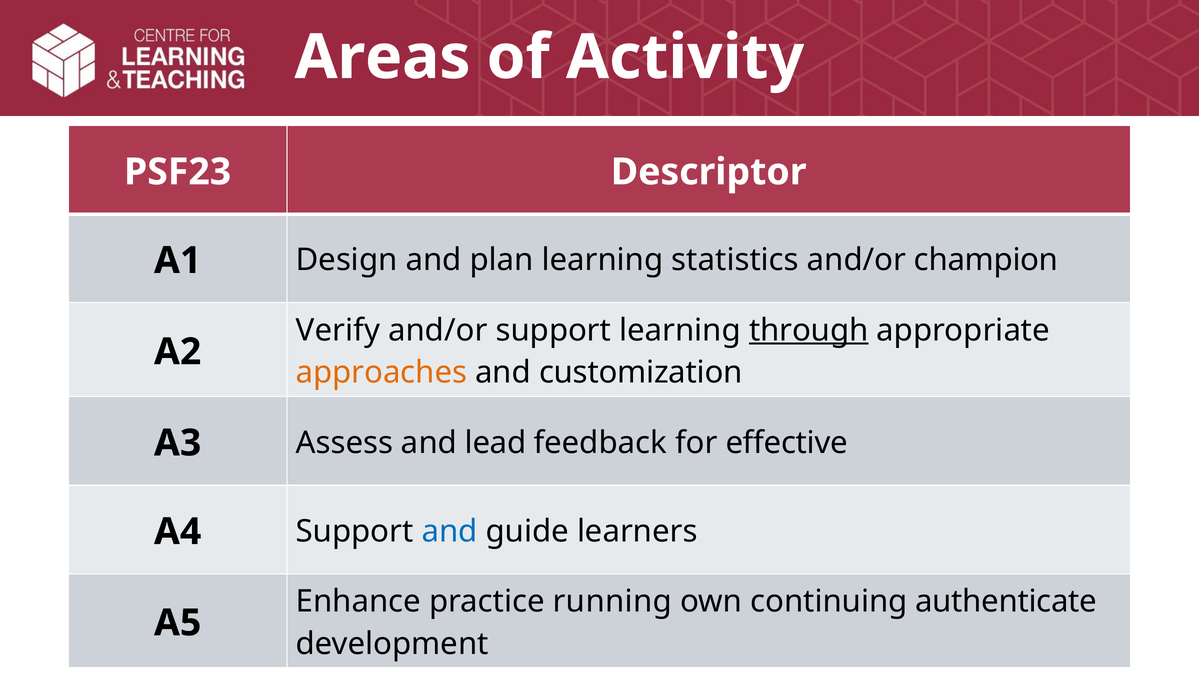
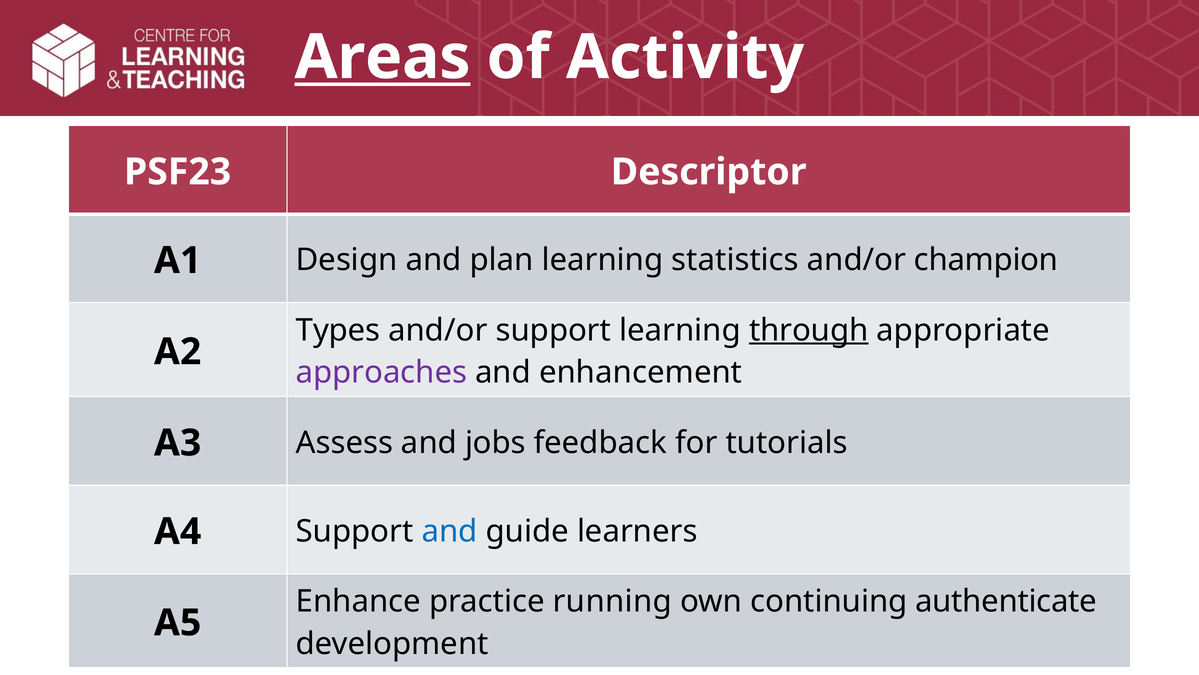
Areas underline: none -> present
Verify: Verify -> Types
approaches colour: orange -> purple
customization: customization -> enhancement
lead: lead -> jobs
effective: effective -> tutorials
